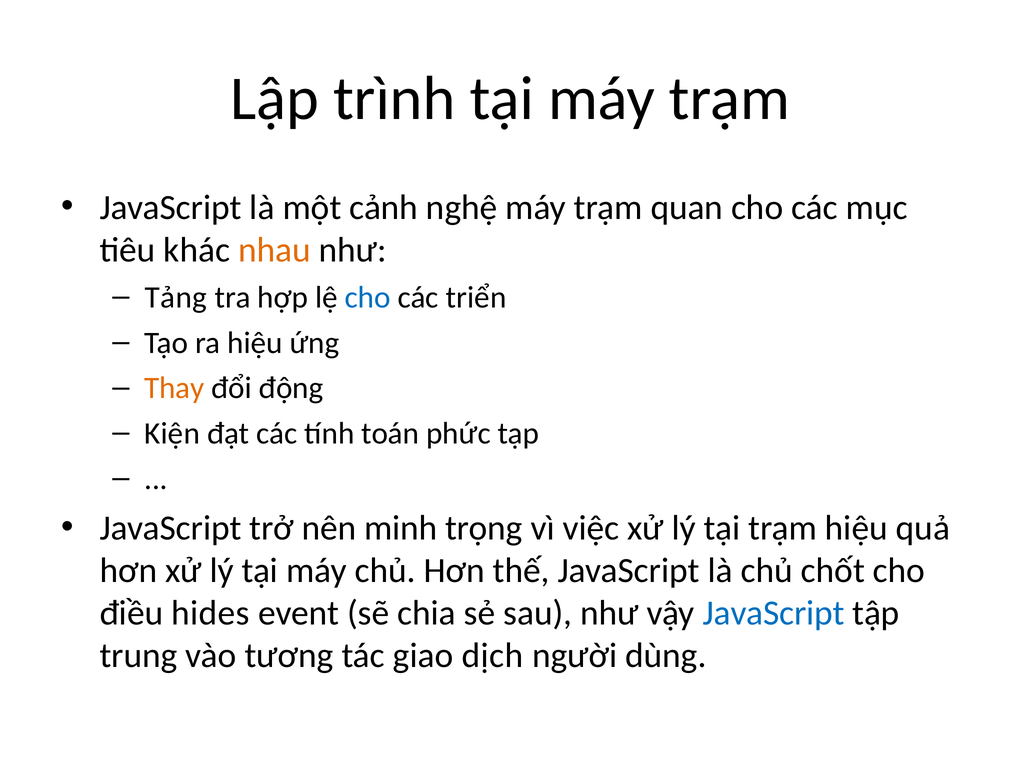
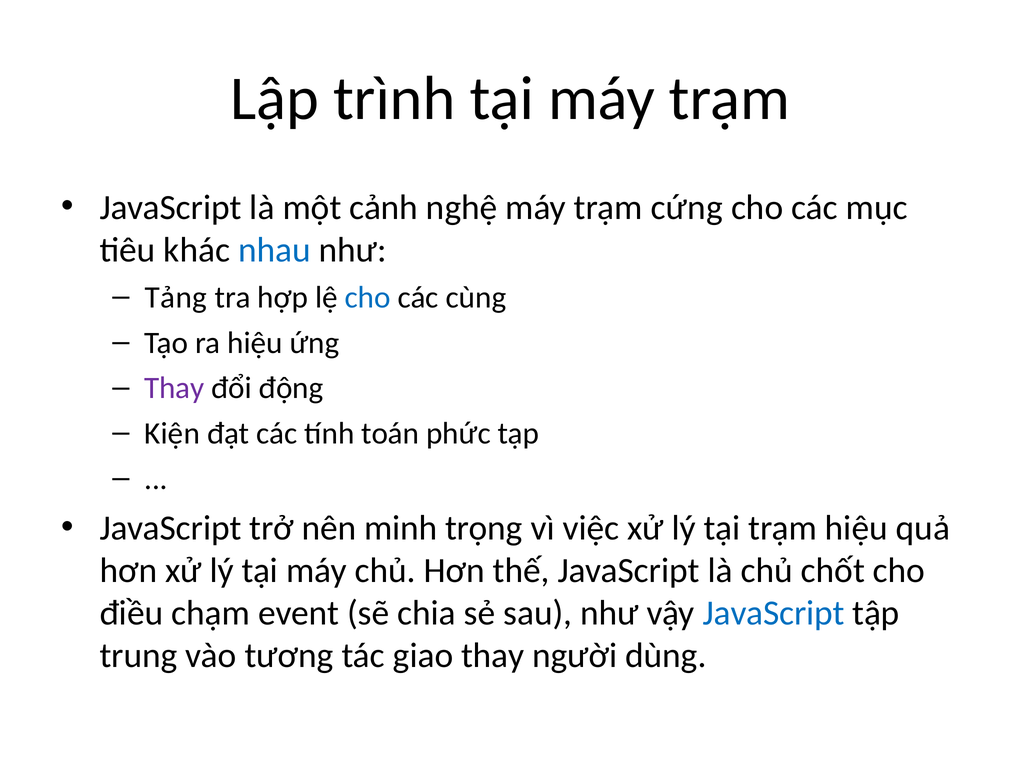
quan: quan -> cứng
nhau colour: orange -> blue
triển: triển -> cùng
Thay at (174, 388) colour: orange -> purple
hides: hides -> chạm
giao dịch: dịch -> thay
